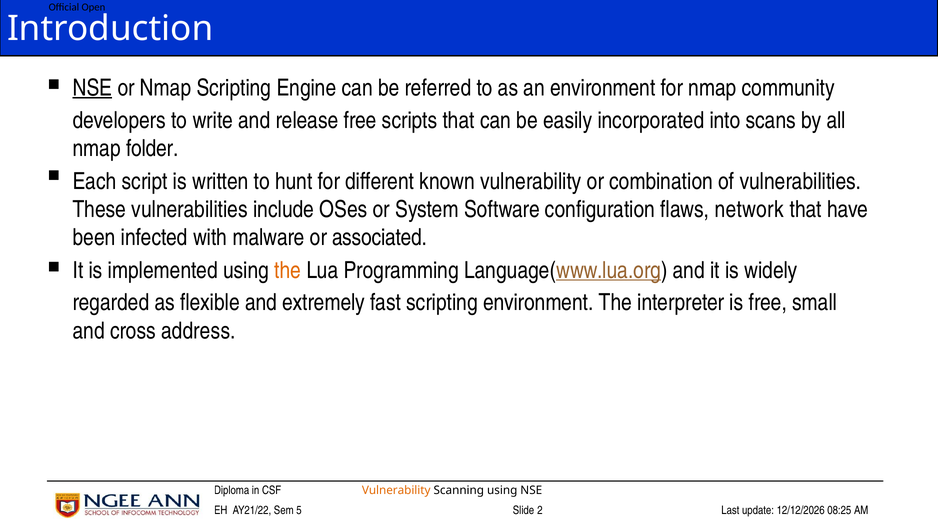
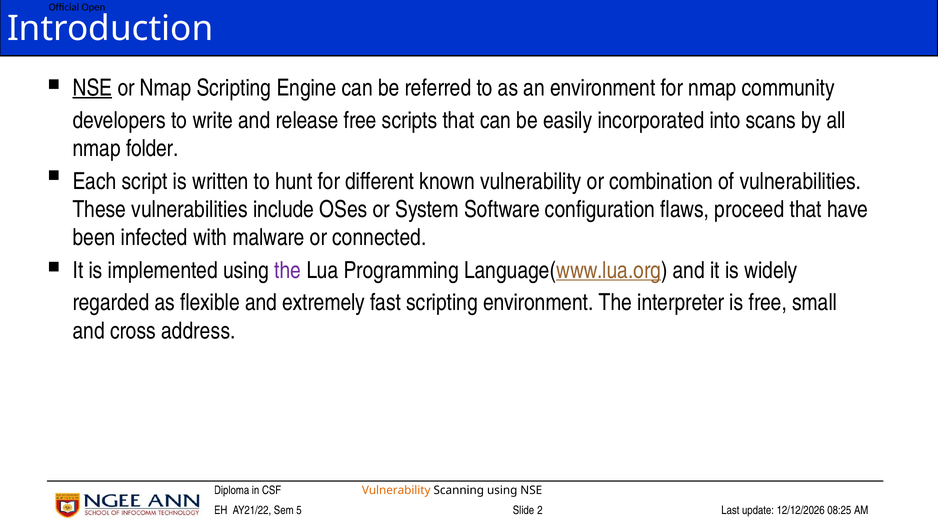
network: network -> proceed
associated: associated -> connected
the at (288, 270) colour: orange -> purple
